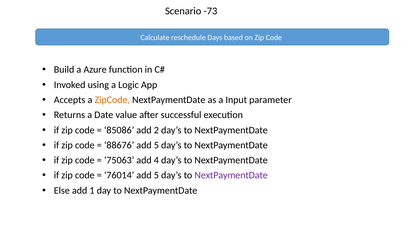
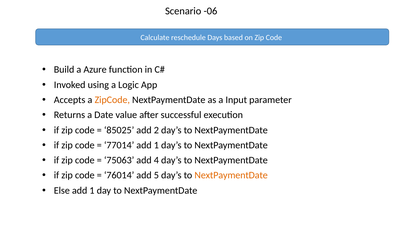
-73: -73 -> -06
85086: 85086 -> 85025
88676: 88676 -> 77014
5 at (156, 145): 5 -> 1
NextPaymentDate at (231, 175) colour: purple -> orange
